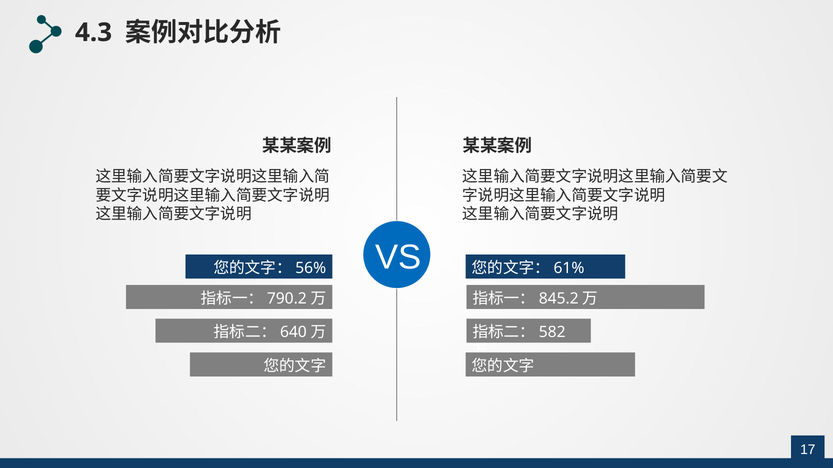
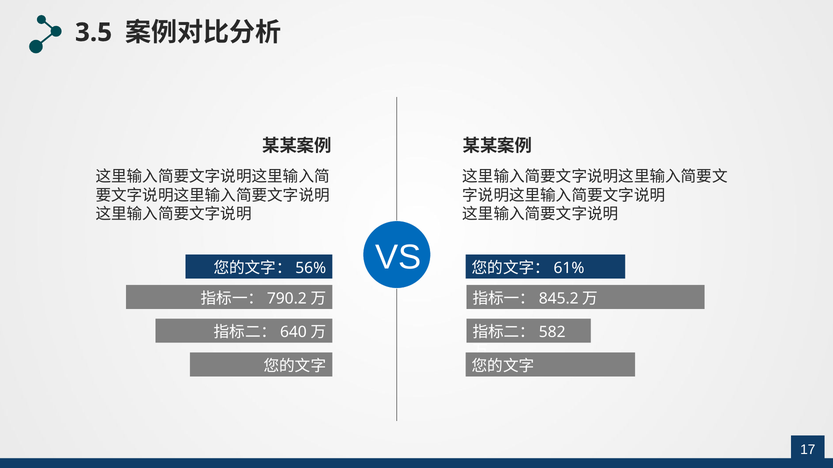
4.3: 4.3 -> 3.5
